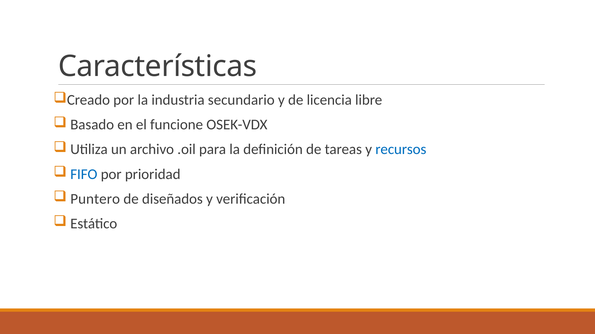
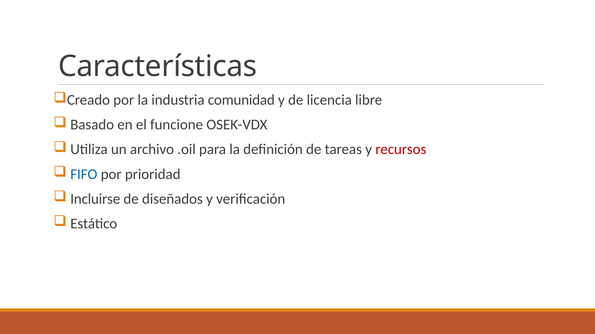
secundario: secundario -> comunidad
recursos colour: blue -> red
Puntero: Puntero -> Incluirse
